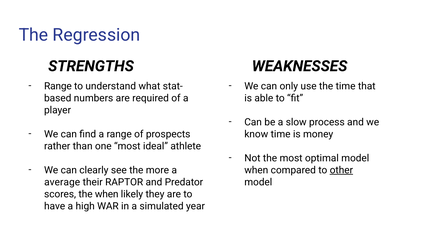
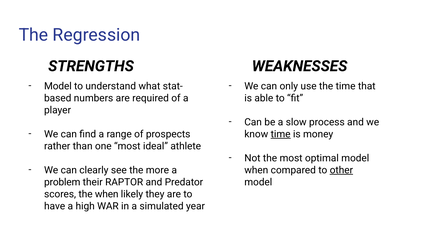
Range at (58, 86): Range -> Model
time at (281, 134) underline: none -> present
average: average -> problem
